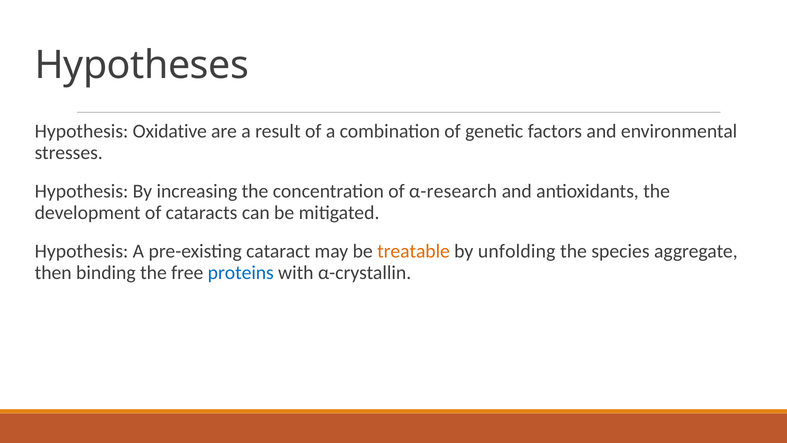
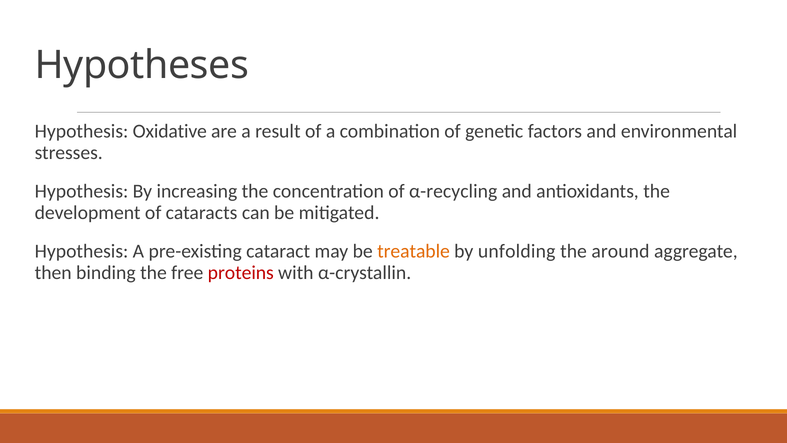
α-research: α-research -> α-recycling
species: species -> around
proteins colour: blue -> red
